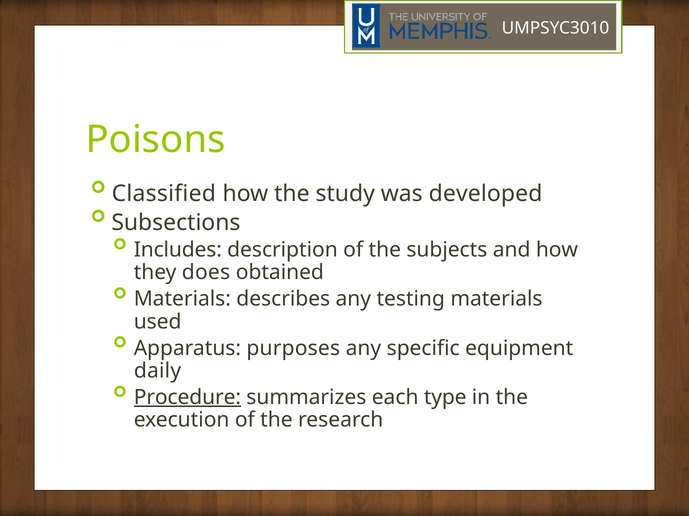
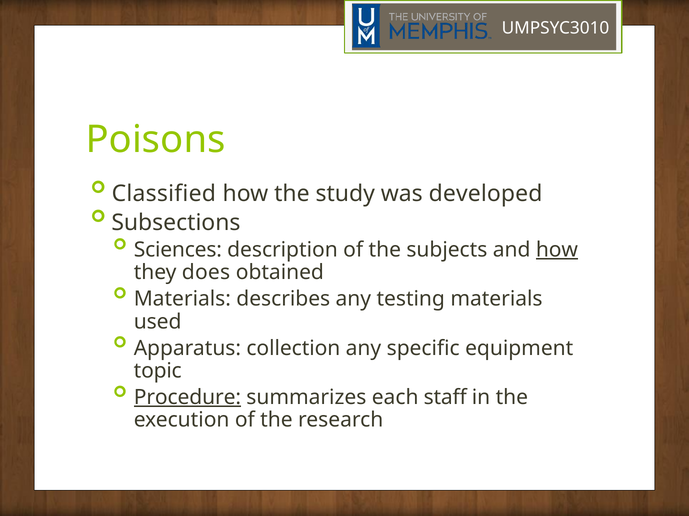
Includes: Includes -> Sciences
how at (557, 250) underline: none -> present
purposes: purposes -> collection
daily: daily -> topic
type: type -> staff
